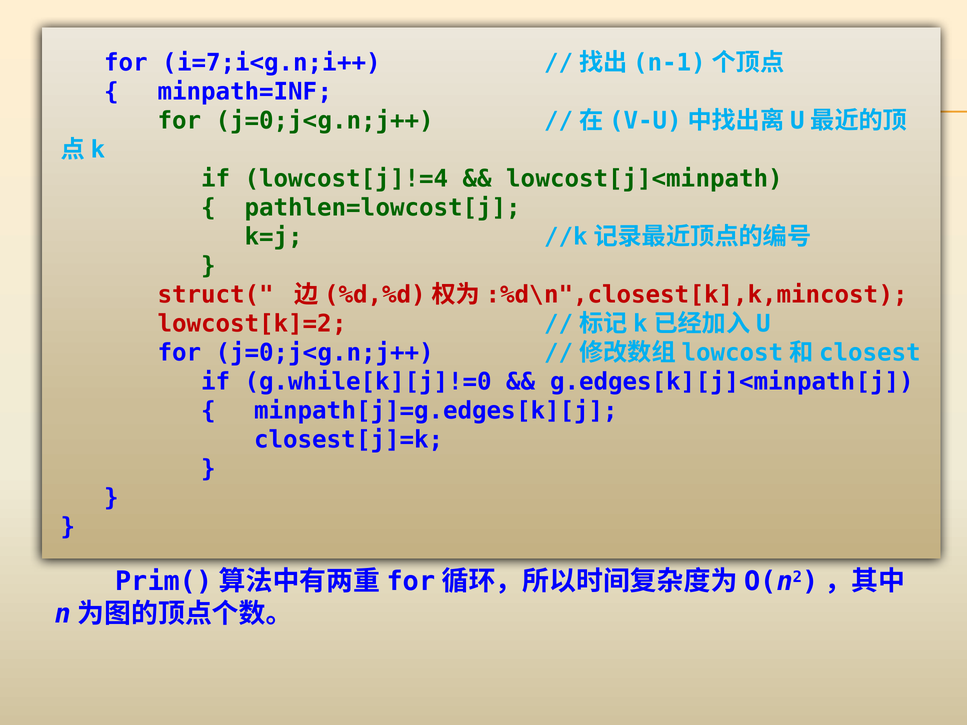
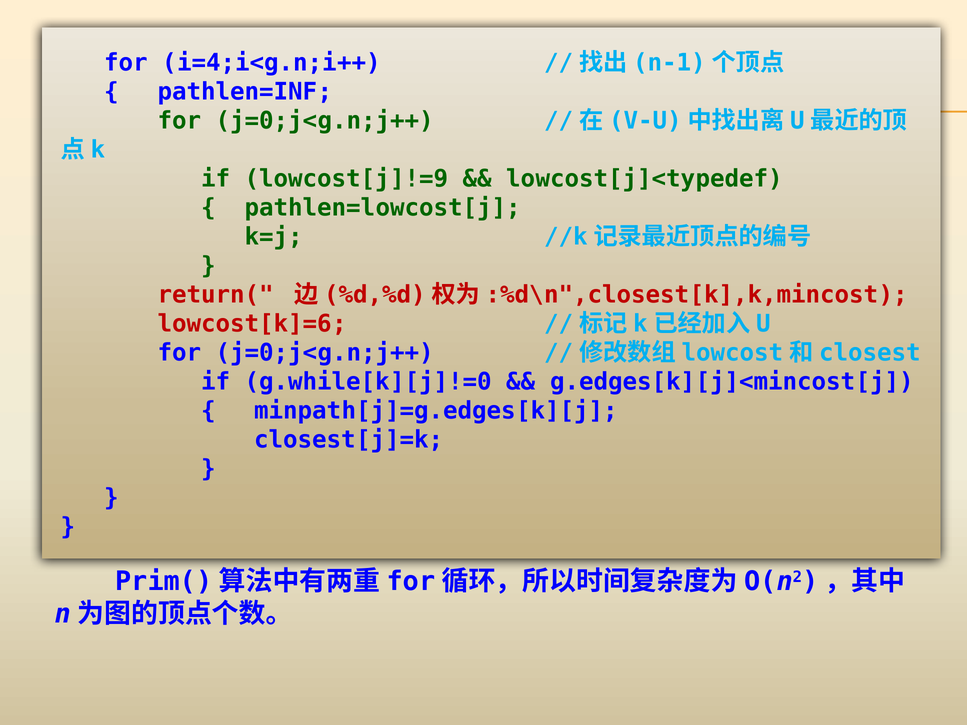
i=7;i<g.n;i++: i=7;i<g.n;i++ -> i=4;i<g.n;i++
minpath=INF: minpath=INF -> pathlen=INF
lowcost[j]!=4: lowcost[j]!=4 -> lowcost[j]!=9
lowcost[j]<minpath: lowcost[j]<minpath -> lowcost[j]<typedef
struct(: struct( -> return(
lowcost[k]=2: lowcost[k]=2 -> lowcost[k]=6
g.edges[k][j]<minpath[j: g.edges[k][j]<minpath[j -> g.edges[k][j]<mincost[j
